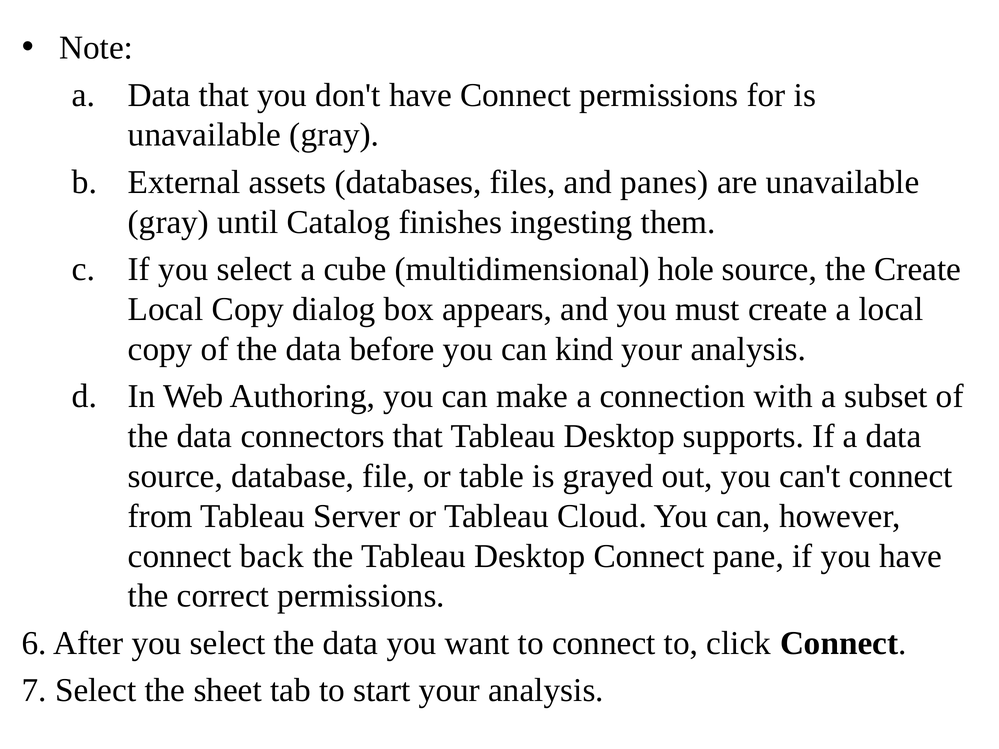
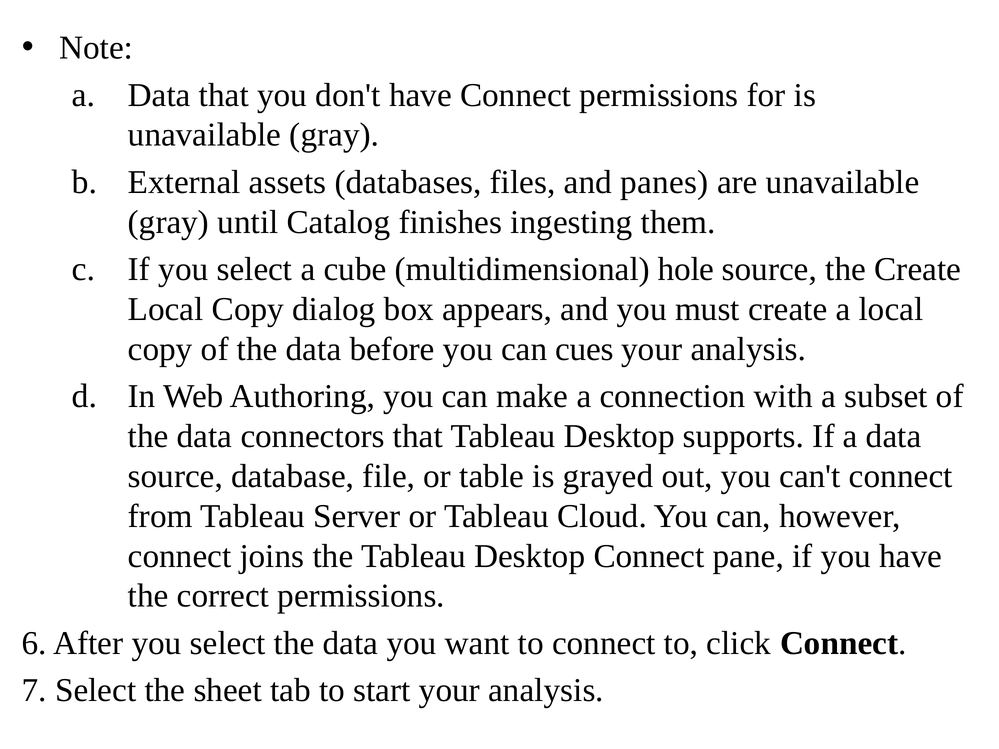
kind: kind -> cues
back: back -> joins
